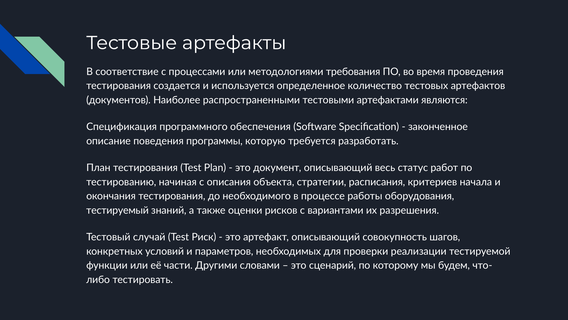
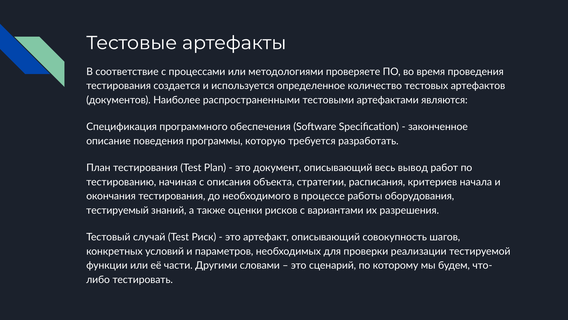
требования: требования -> проверяете
статус: статус -> вывод
